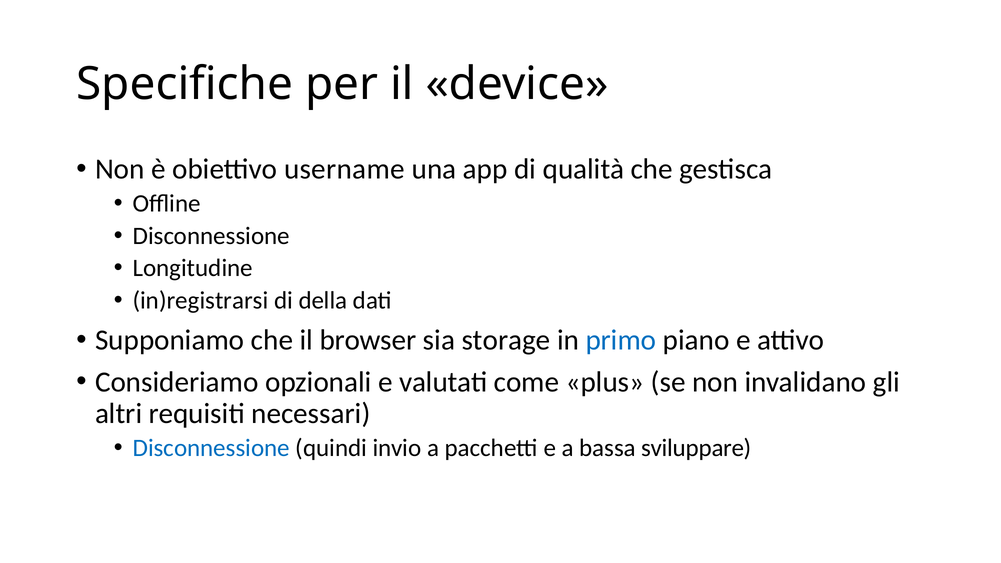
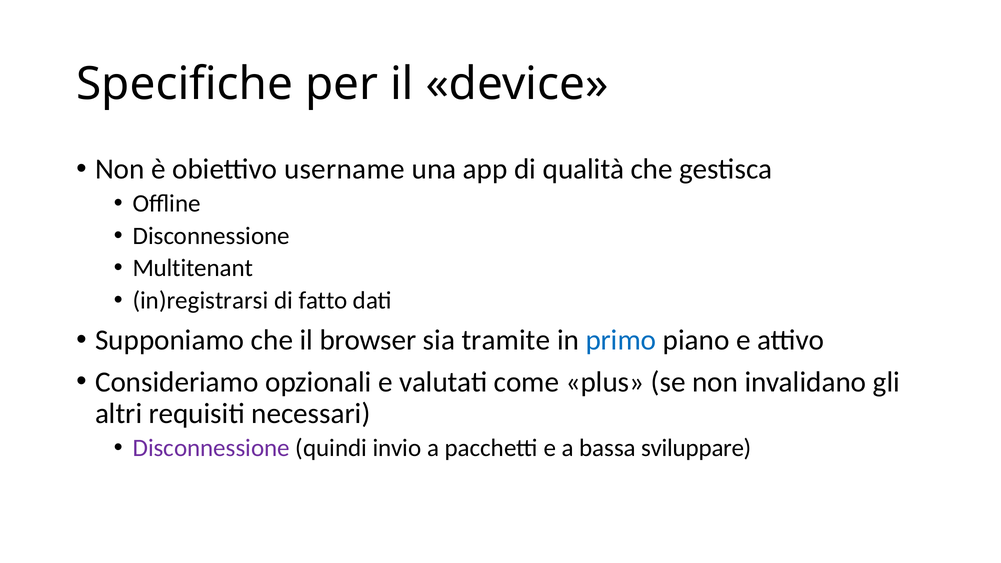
Longitudine: Longitudine -> Multitenant
della: della -> fatto
storage: storage -> tramite
Disconnessione at (211, 448) colour: blue -> purple
